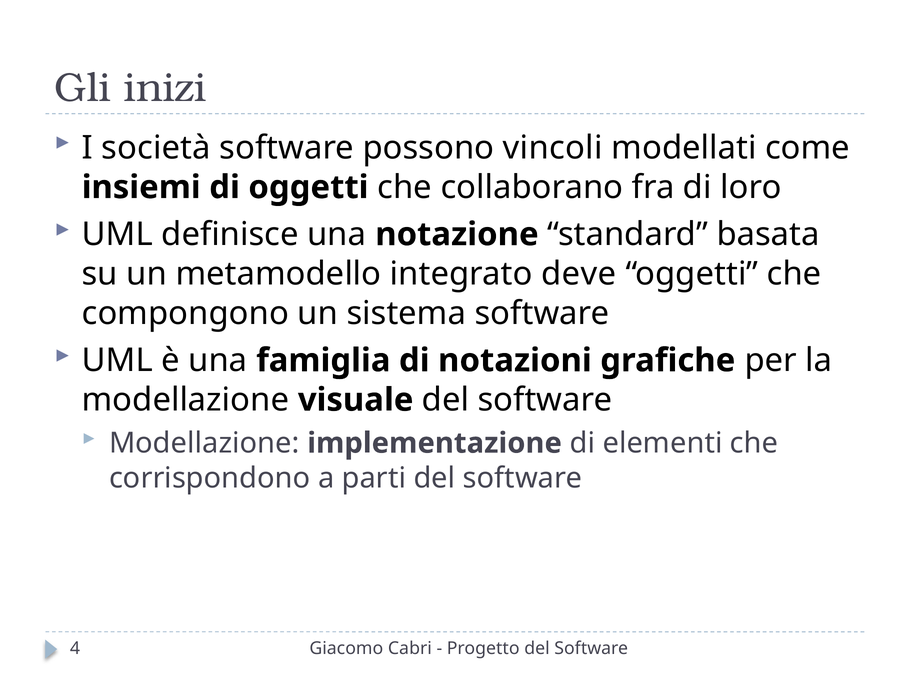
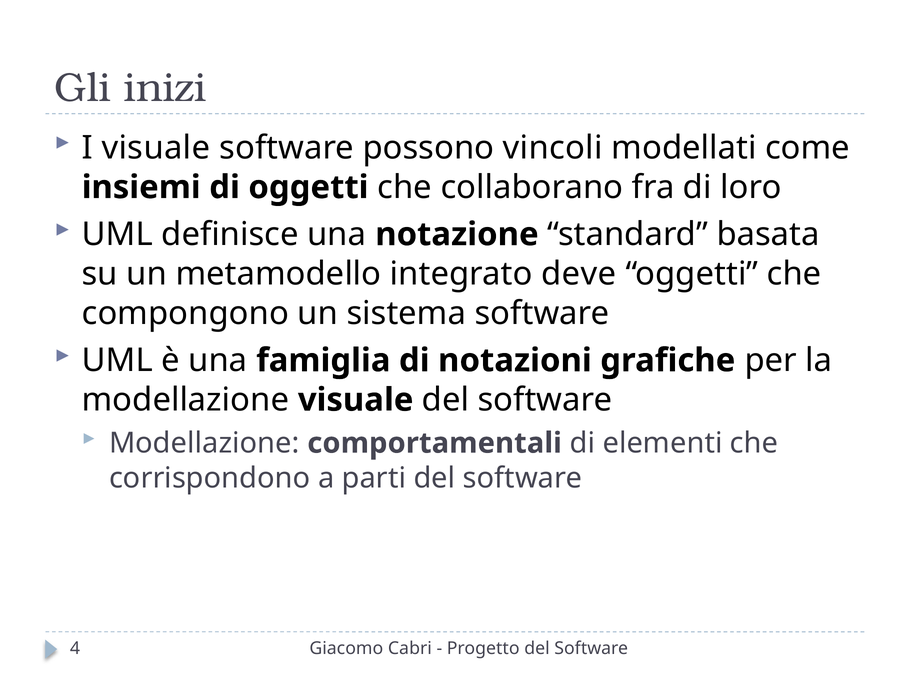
I società: società -> visuale
implementazione: implementazione -> comportamentali
